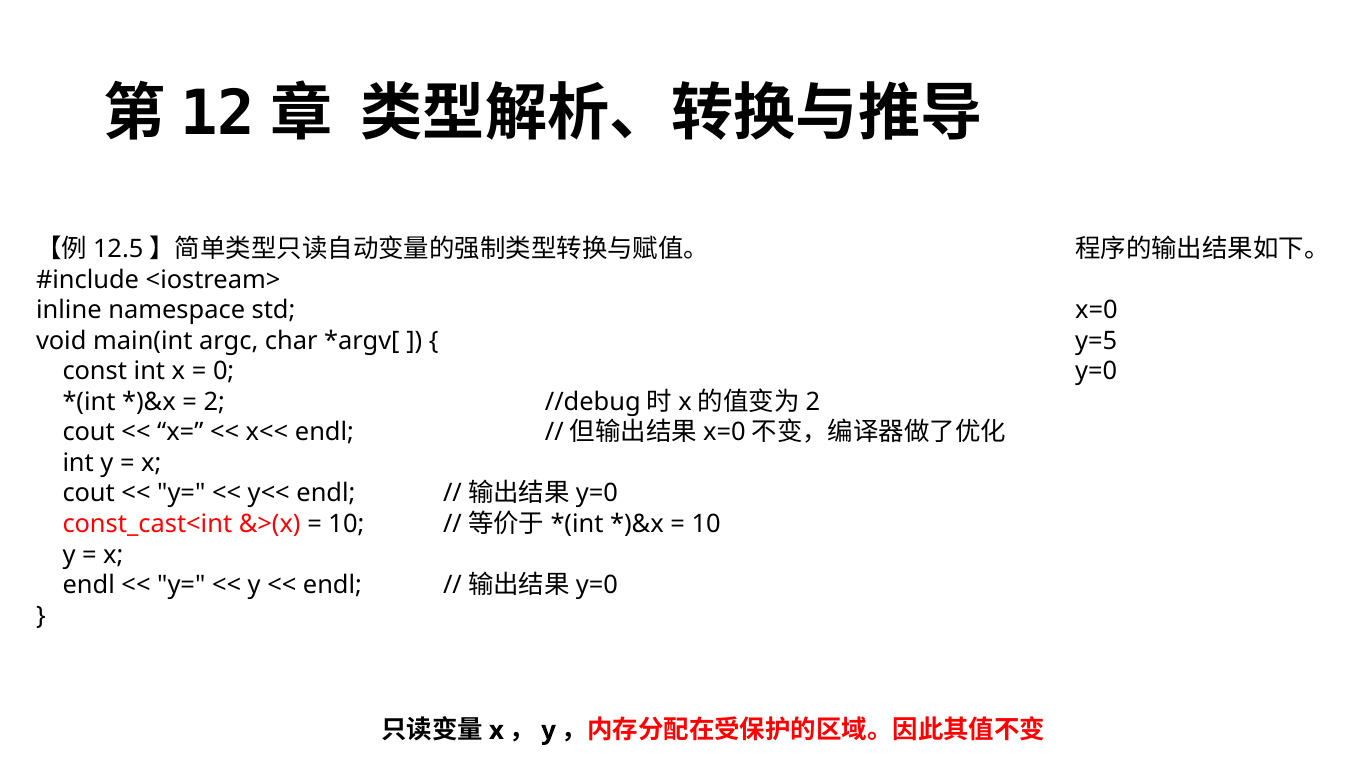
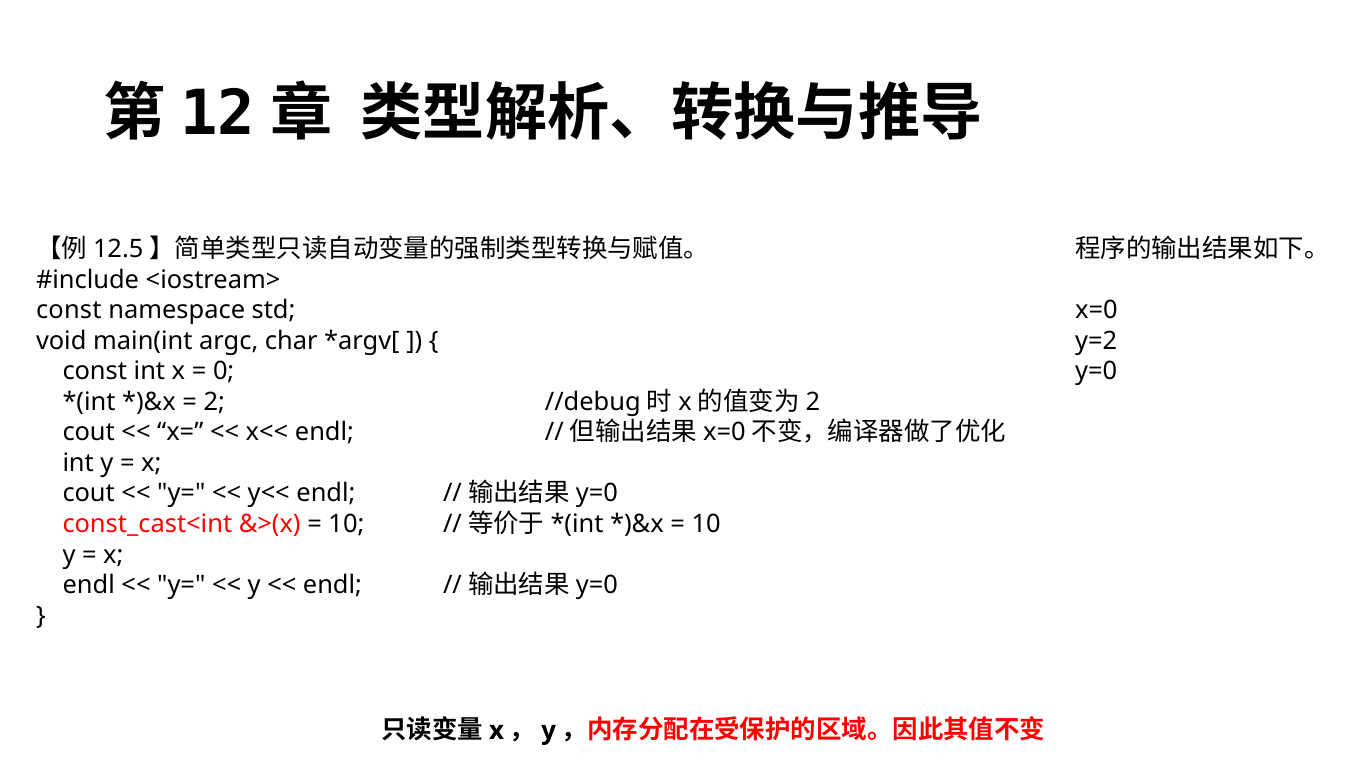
inline at (69, 311): inline -> const
y=5: y=5 -> y=2
